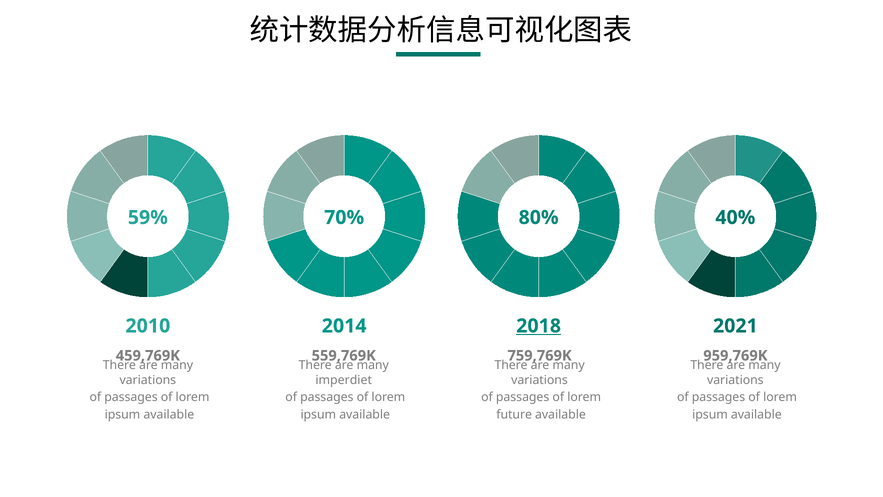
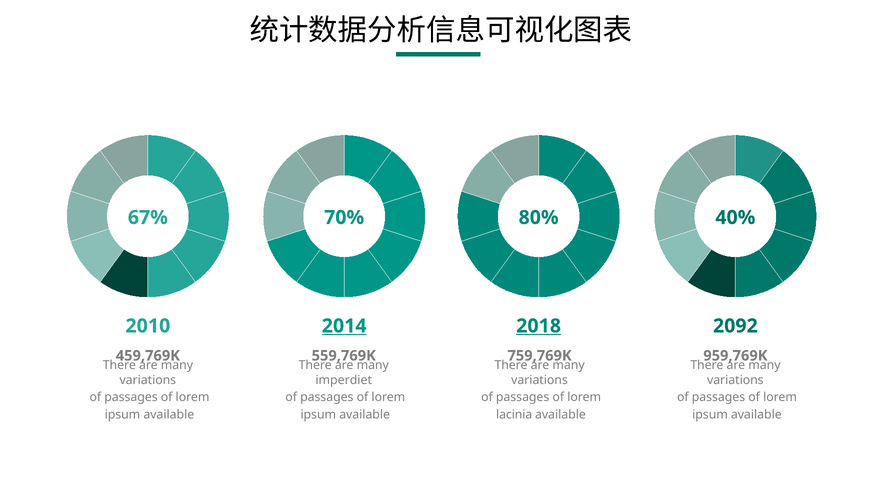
59%: 59% -> 67%
2014 underline: none -> present
2021: 2021 -> 2092
future: future -> lacinia
